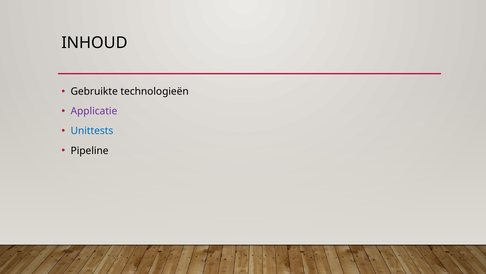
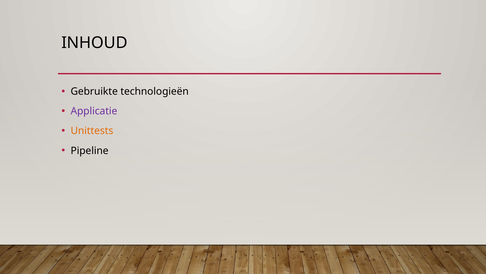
Unittests colour: blue -> orange
